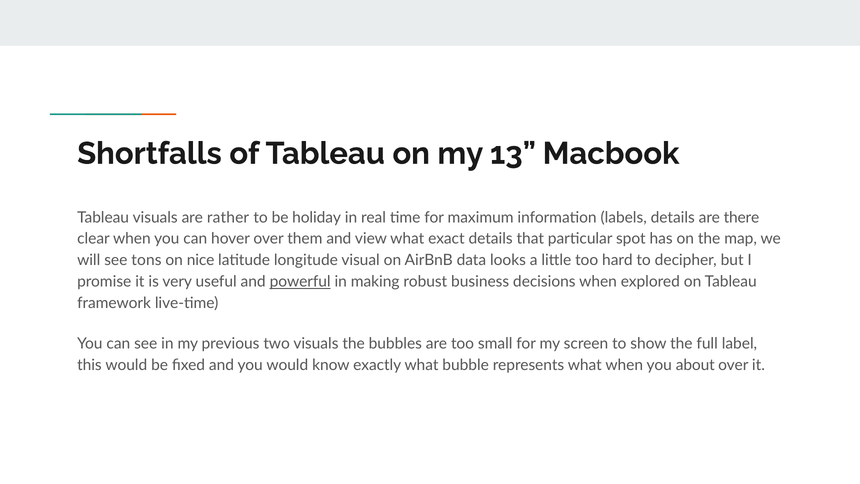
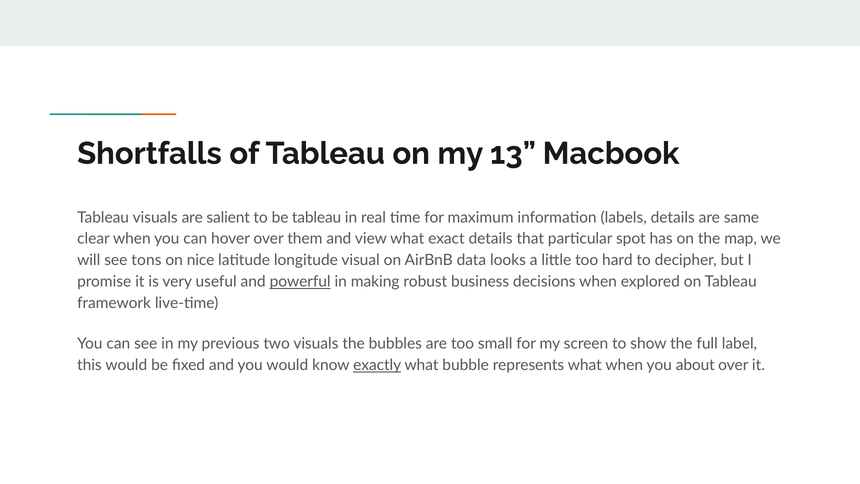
rather: rather -> salient
be holiday: holiday -> tableau
there: there -> same
exactly underline: none -> present
